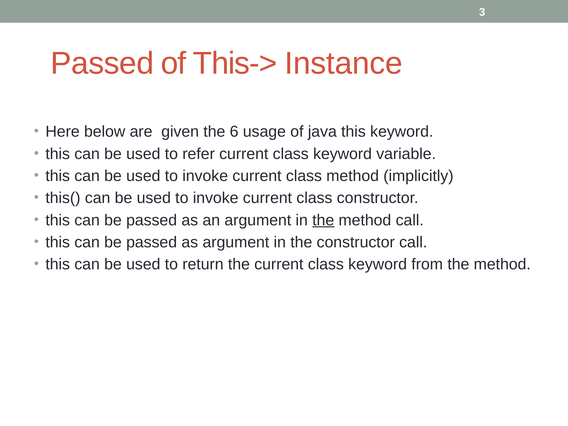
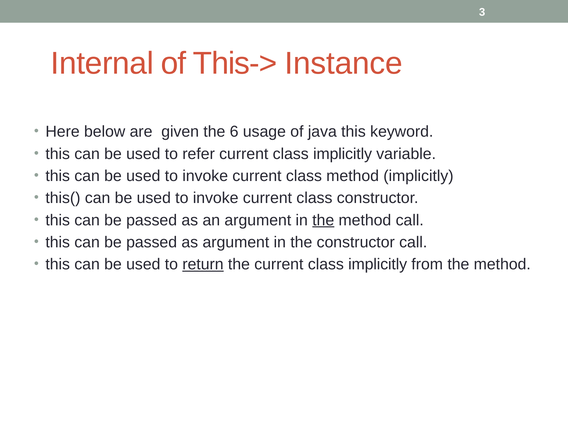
Passed at (102, 64): Passed -> Internal
refer current class keyword: keyword -> implicitly
return underline: none -> present
the current class keyword: keyword -> implicitly
